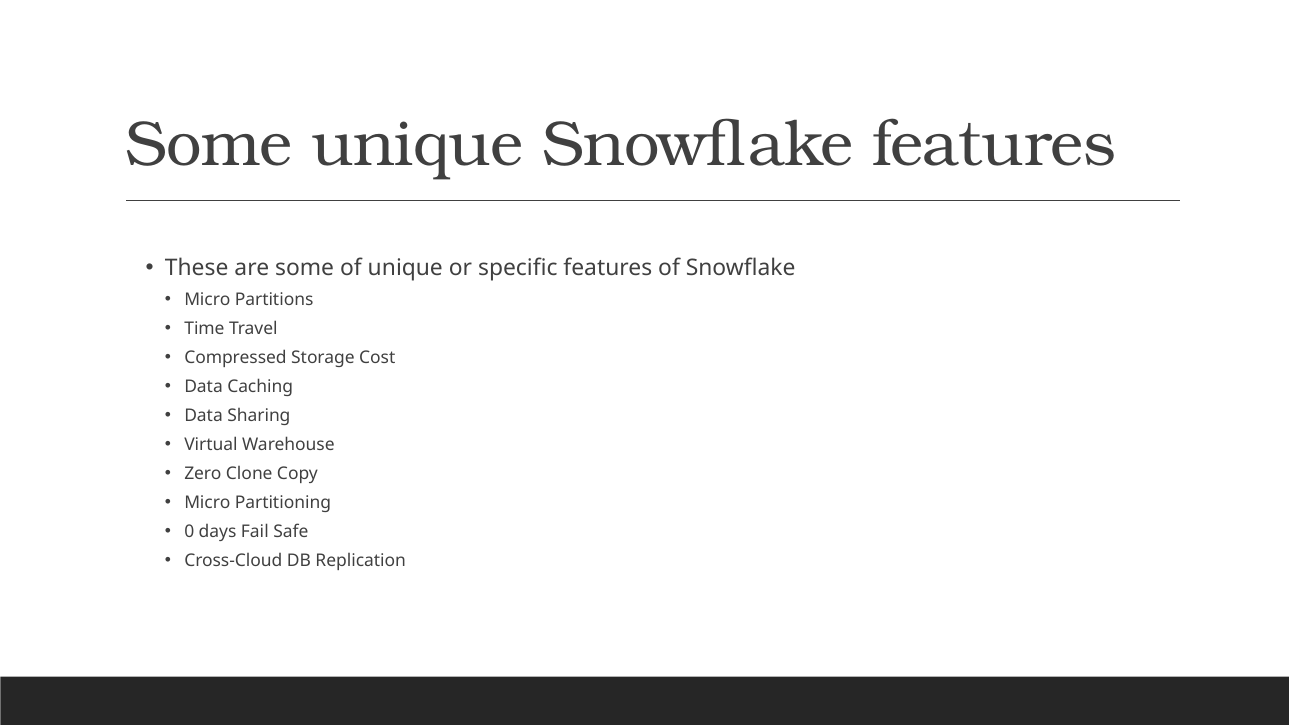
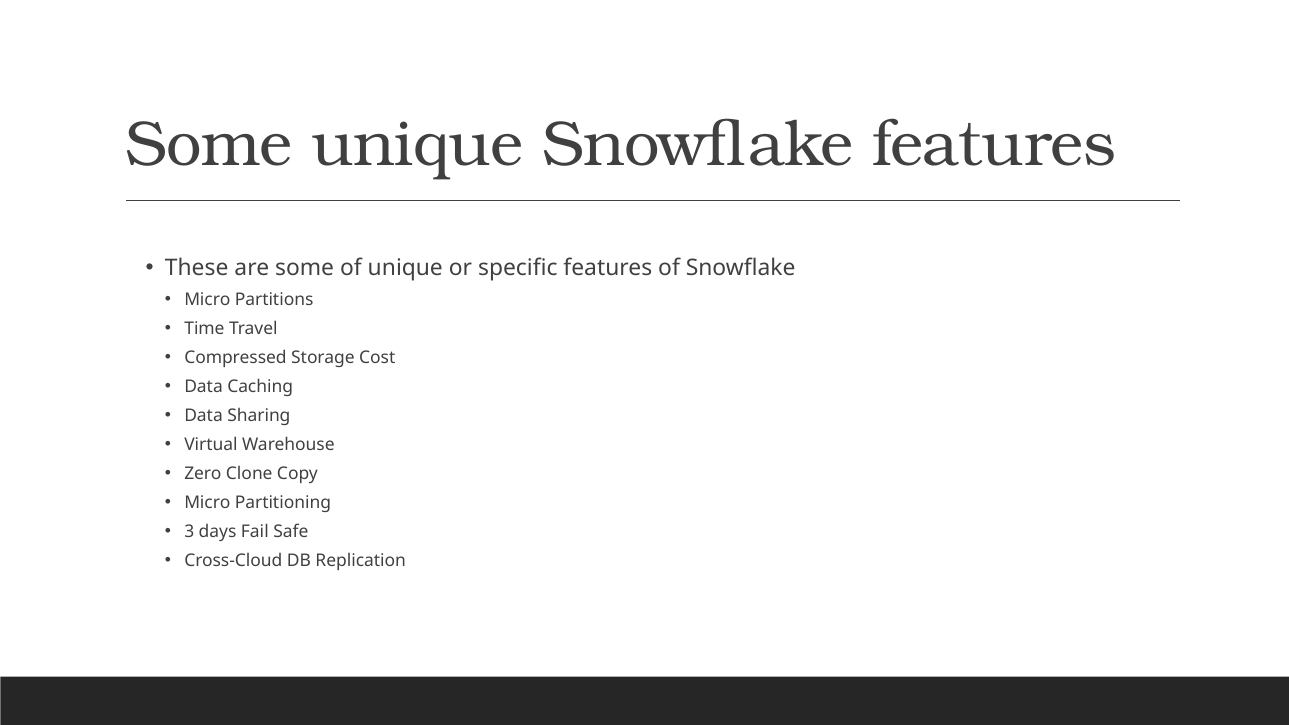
0: 0 -> 3
